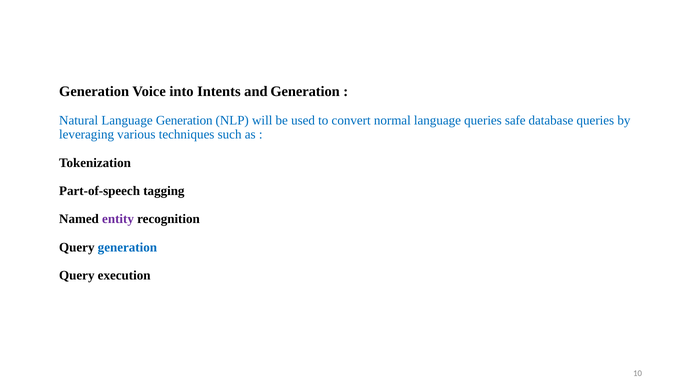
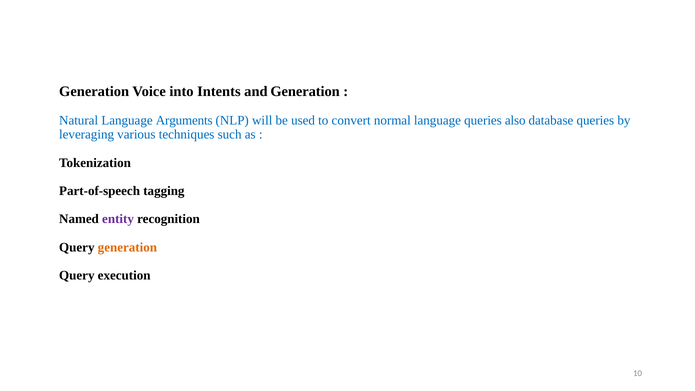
Language Generation: Generation -> Arguments
safe: safe -> also
generation at (127, 247) colour: blue -> orange
